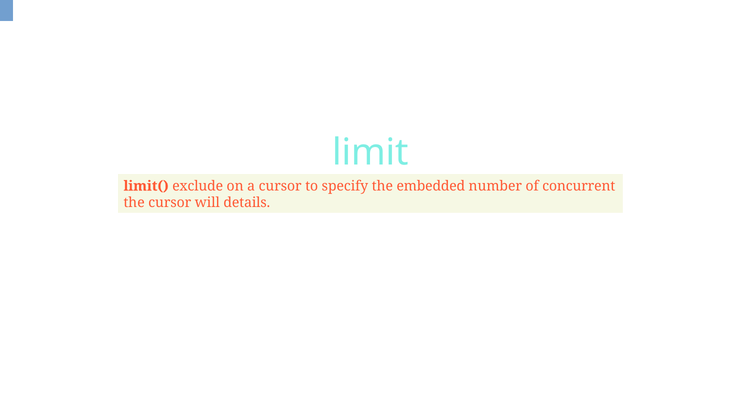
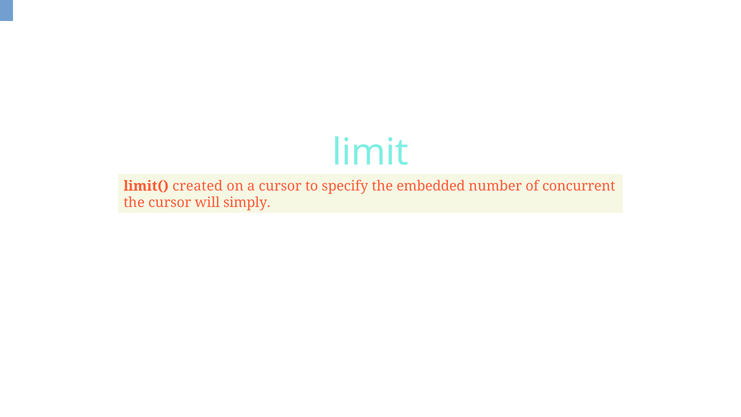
exclude: exclude -> created
details: details -> simply
